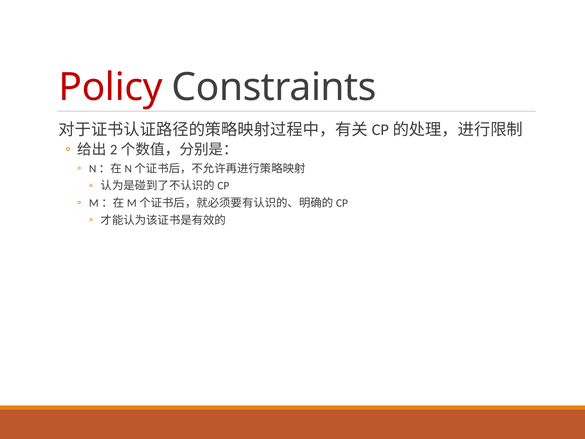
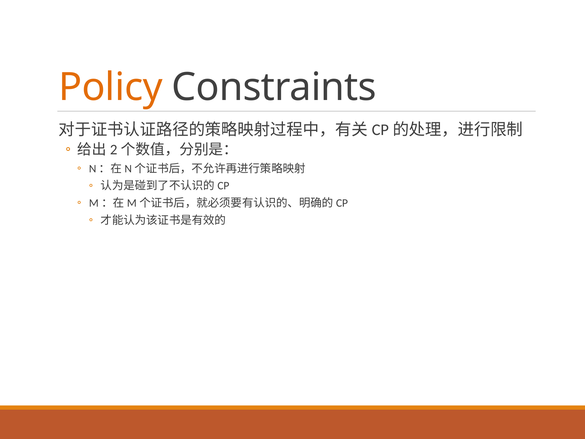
Policy colour: red -> orange
